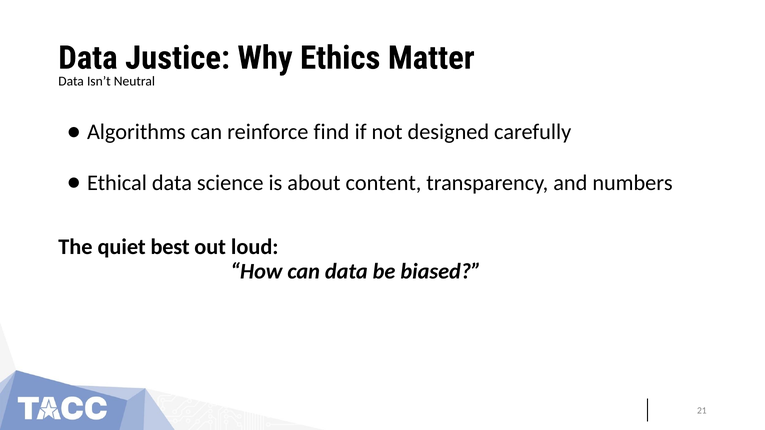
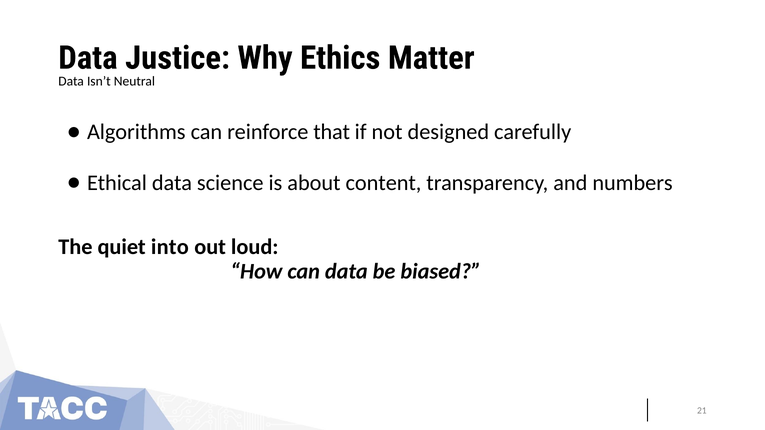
find: find -> that
best: best -> into
